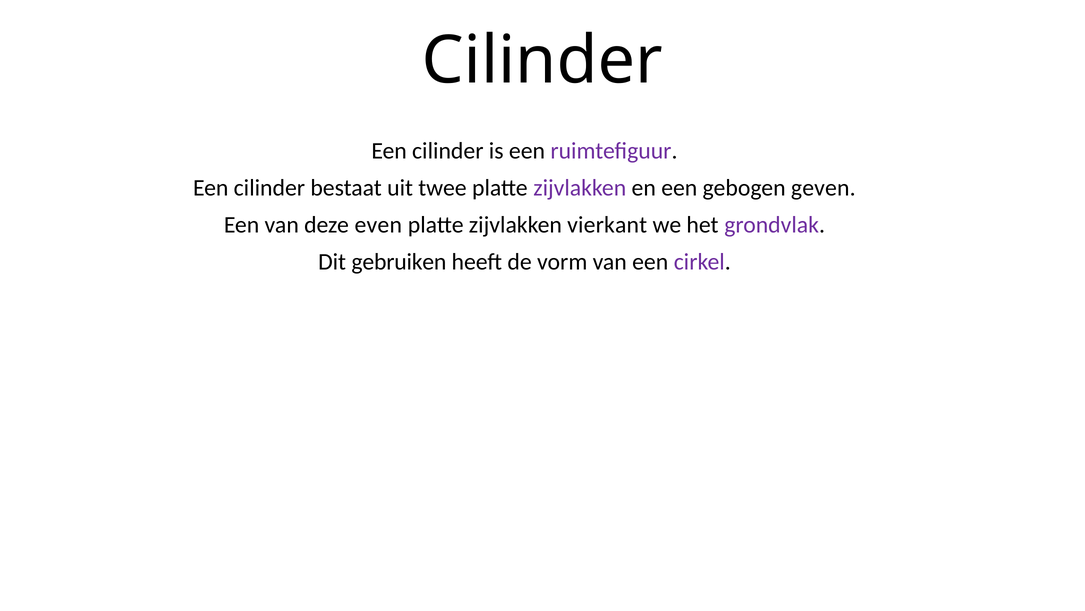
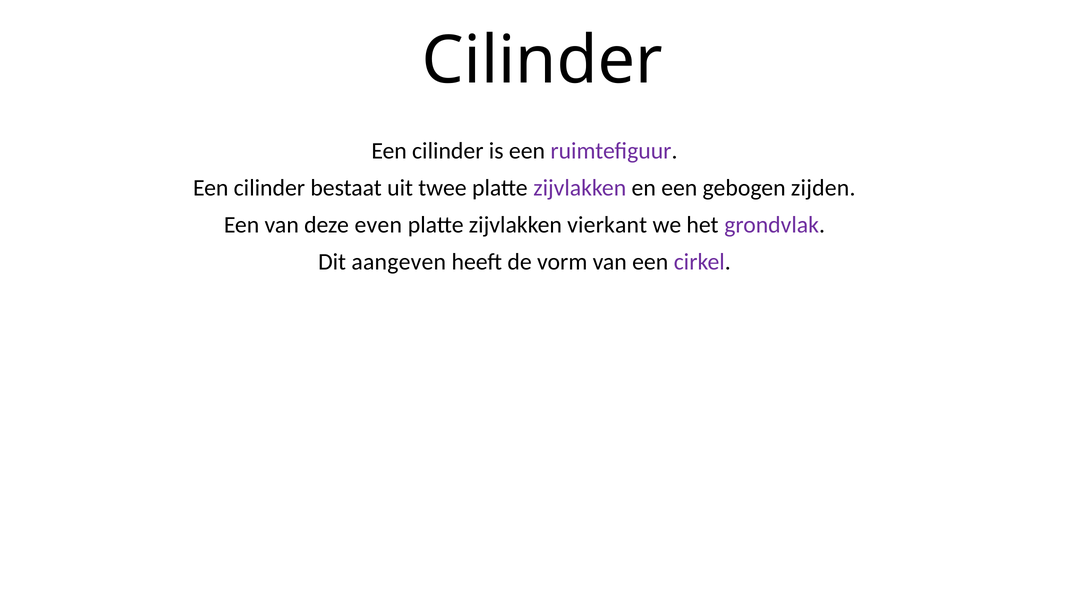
geven: geven -> zijden
gebruiken: gebruiken -> aangeven
